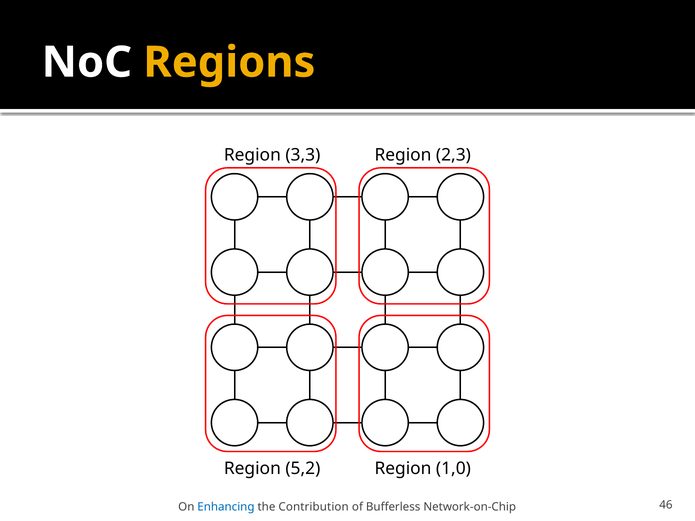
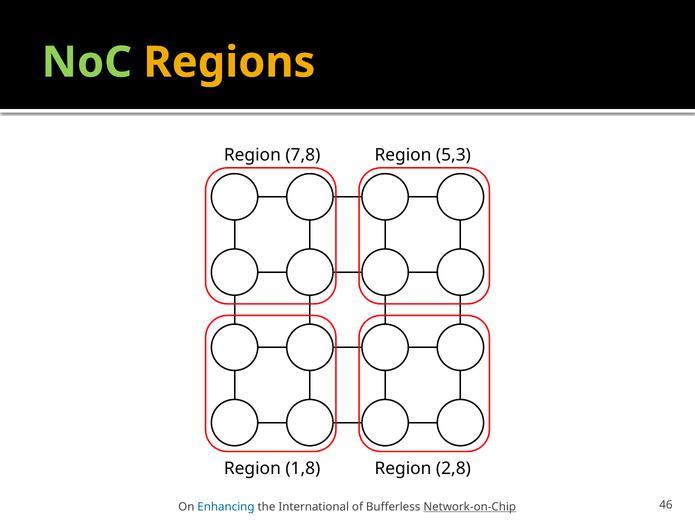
NoC colour: white -> light green
3,3: 3,3 -> 7,8
2,3: 2,3 -> 5,3
5,2: 5,2 -> 1,8
1,0: 1,0 -> 2,8
Contribution: Contribution -> International
Network-on-Chip underline: none -> present
